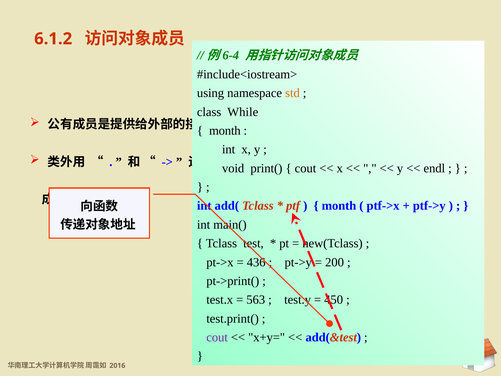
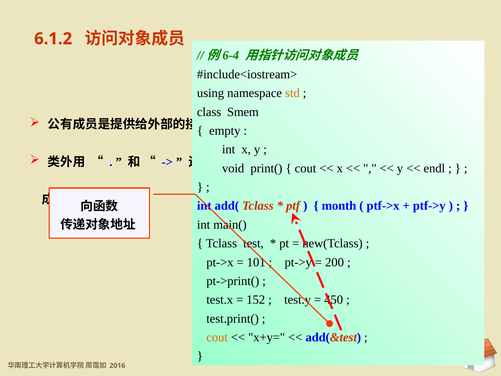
While: While -> Smem
month at (225, 131): month -> empty
436: 436 -> 101
563: 563 -> 152
cout at (217, 337) colour: purple -> orange
